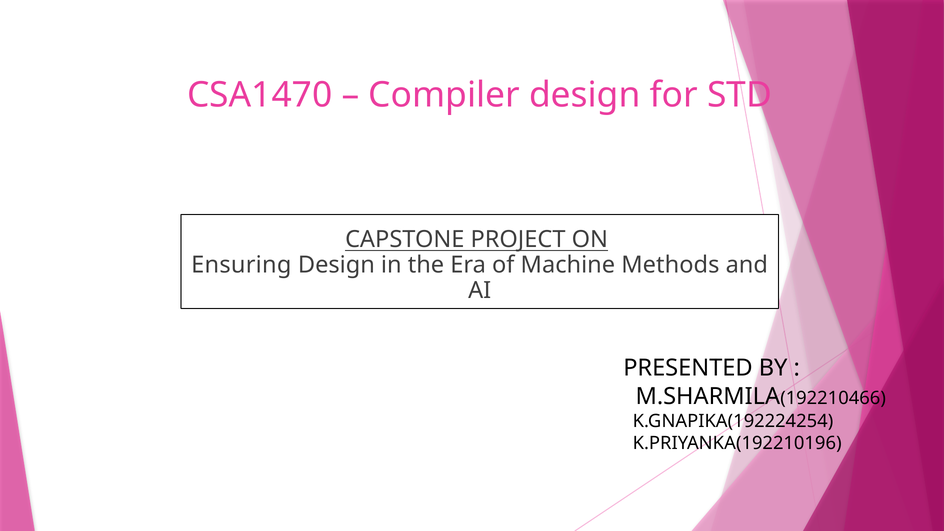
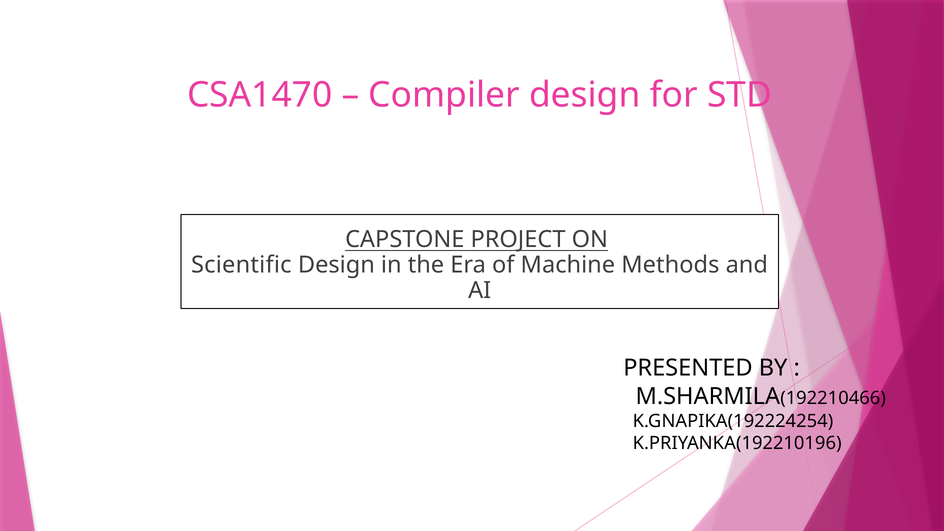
Ensuring: Ensuring -> Scientific
